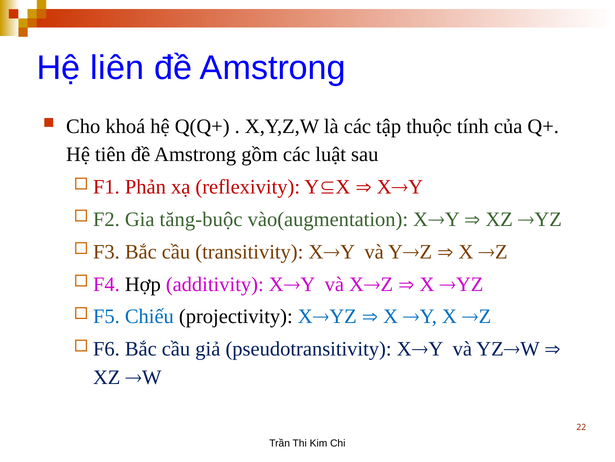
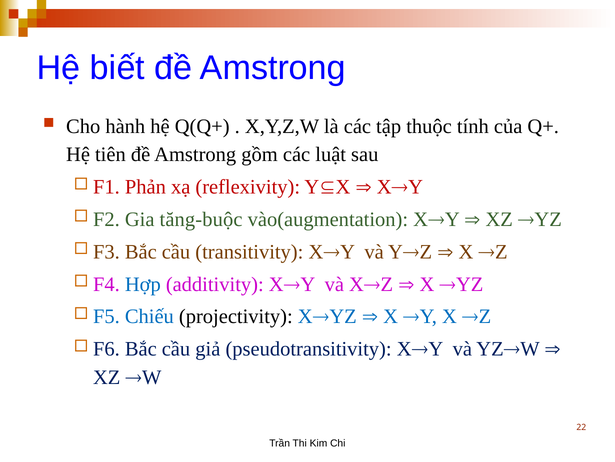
liên: liên -> biết
khoá: khoá -> hành
Hợp colour: black -> blue
